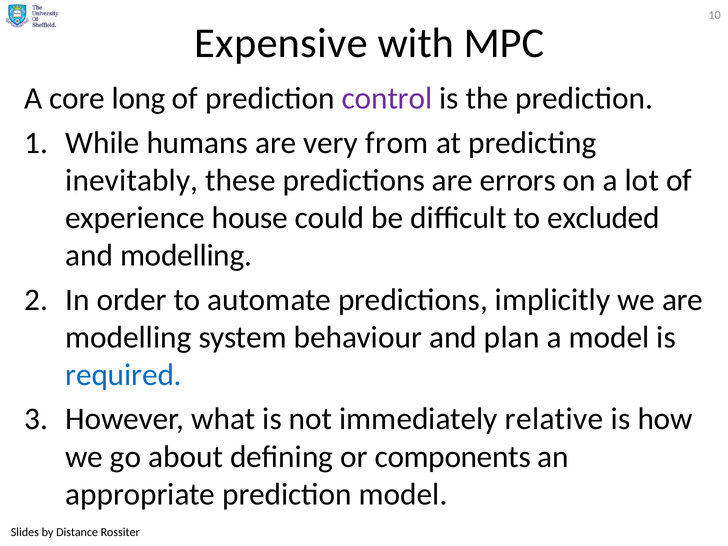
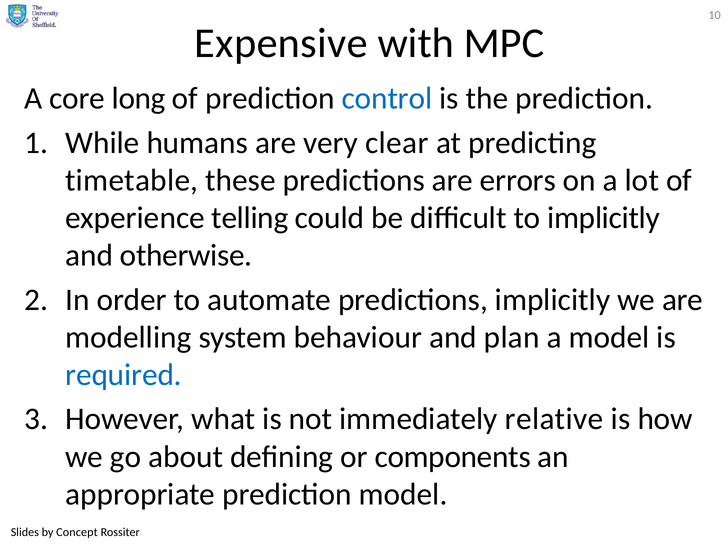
control colour: purple -> blue
from: from -> clear
inevitably: inevitably -> timetable
house: house -> telling
to excluded: excluded -> implicitly
and modelling: modelling -> otherwise
Distance: Distance -> Concept
